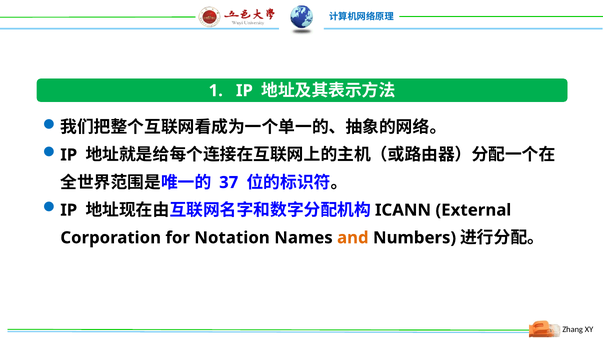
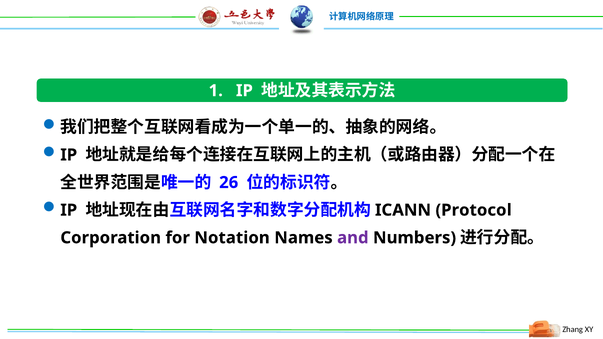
37: 37 -> 26
External: External -> Protocol
and colour: orange -> purple
